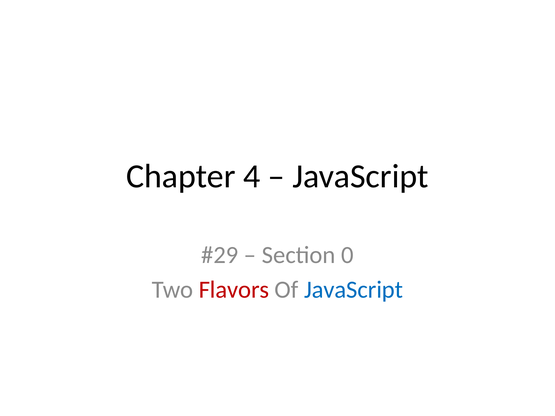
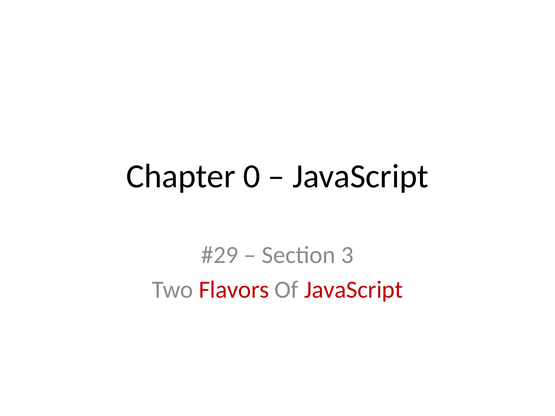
4: 4 -> 0
0: 0 -> 3
JavaScript at (354, 290) colour: blue -> red
